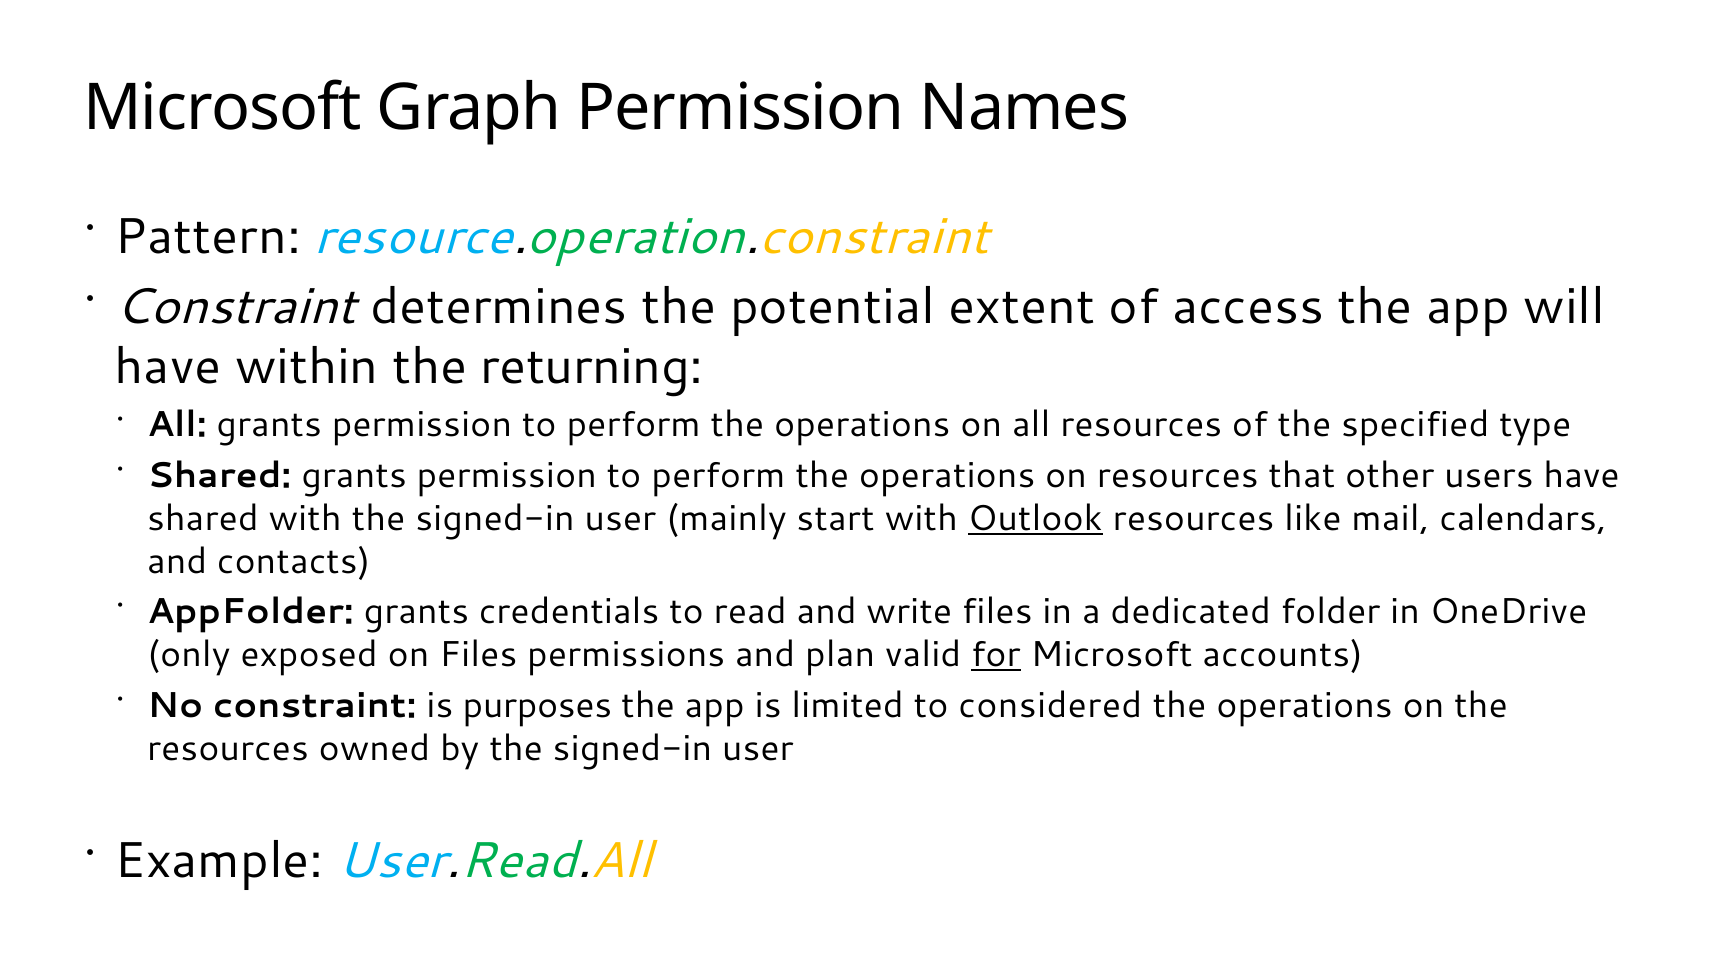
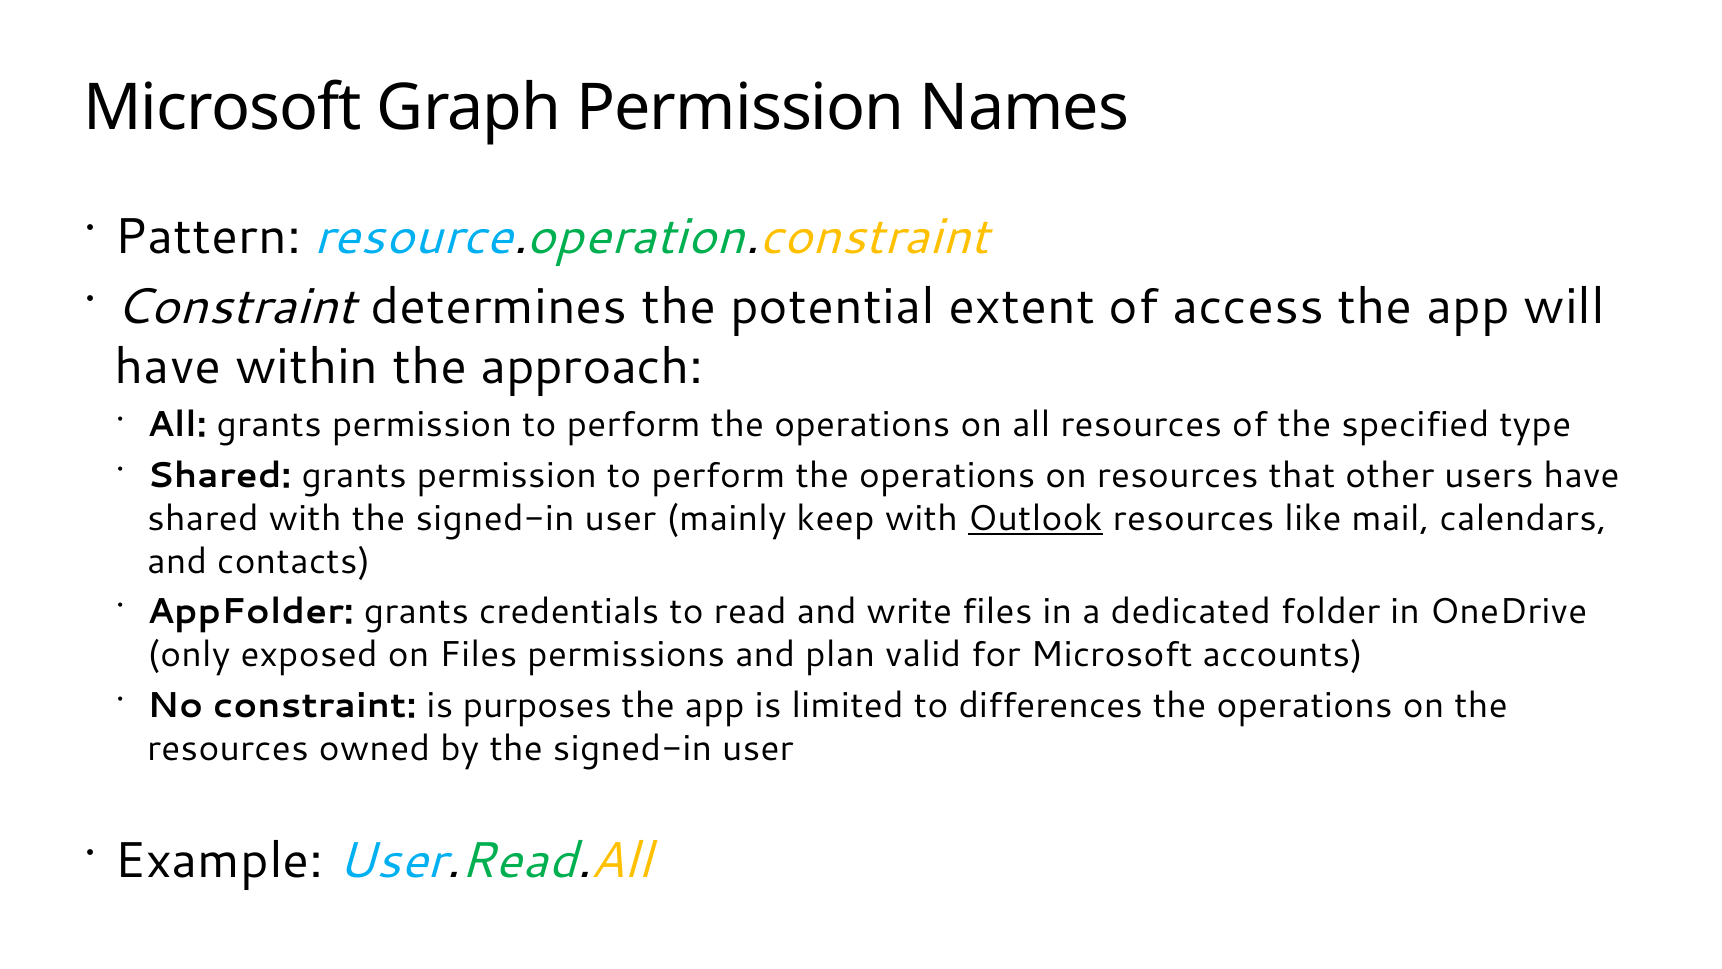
returning: returning -> approach
start: start -> keep
for underline: present -> none
considered: considered -> differences
